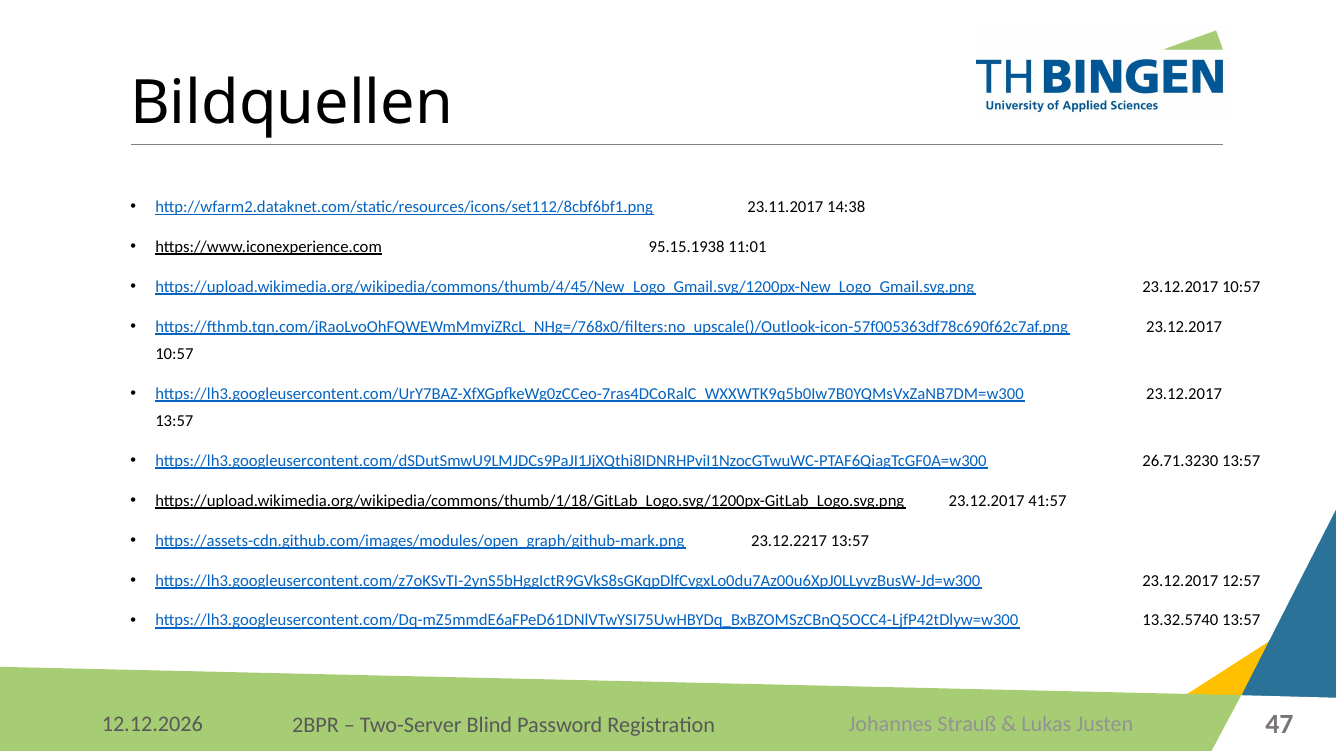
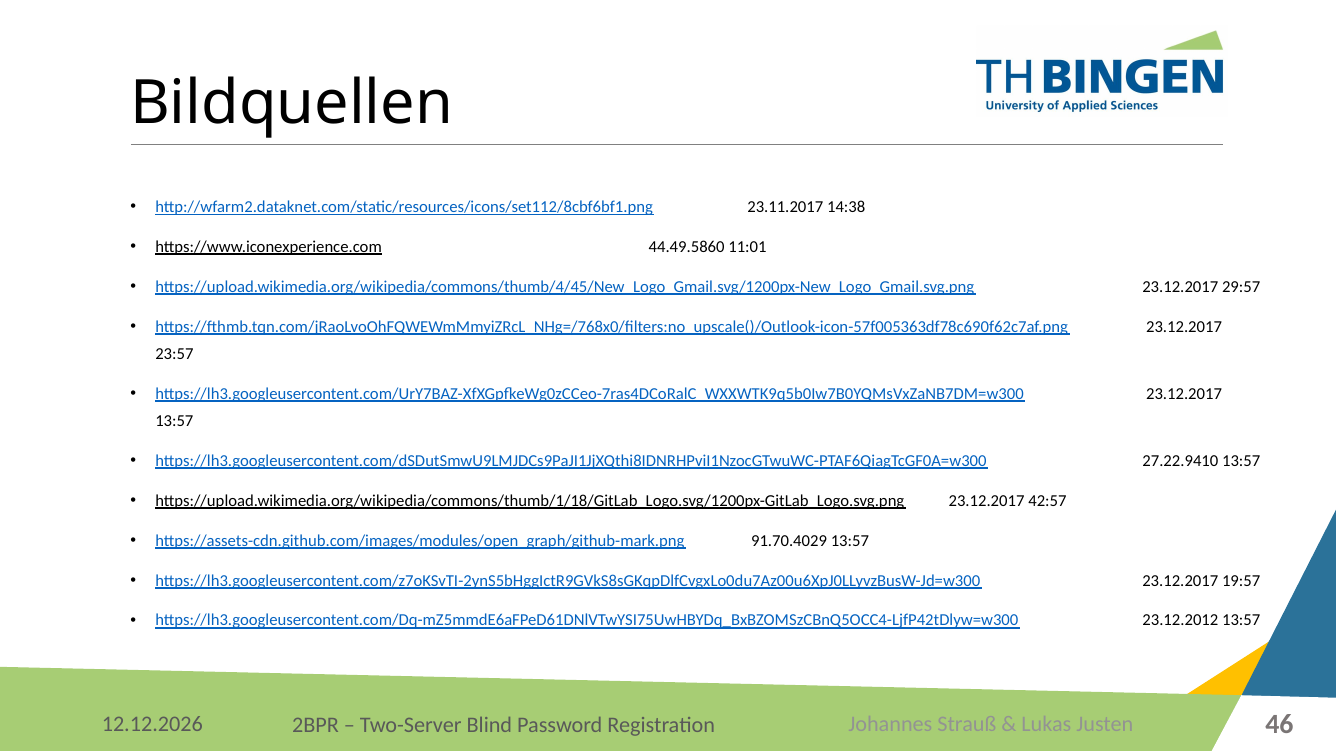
95.15.1938: 95.15.1938 -> 44.49.5860
10:57 at (1241, 287): 10:57 -> 29:57
10:57 at (174, 354): 10:57 -> 23:57
26.71.3230: 26.71.3230 -> 27.22.9410
41:57: 41:57 -> 42:57
23.12.2217: 23.12.2217 -> 91.70.4029
12:57: 12:57 -> 19:57
13.32.5740: 13.32.5740 -> 23.12.2012
47: 47 -> 46
